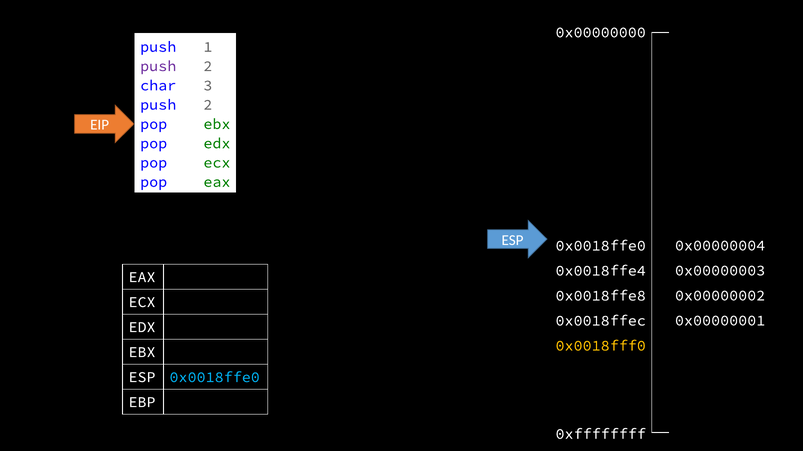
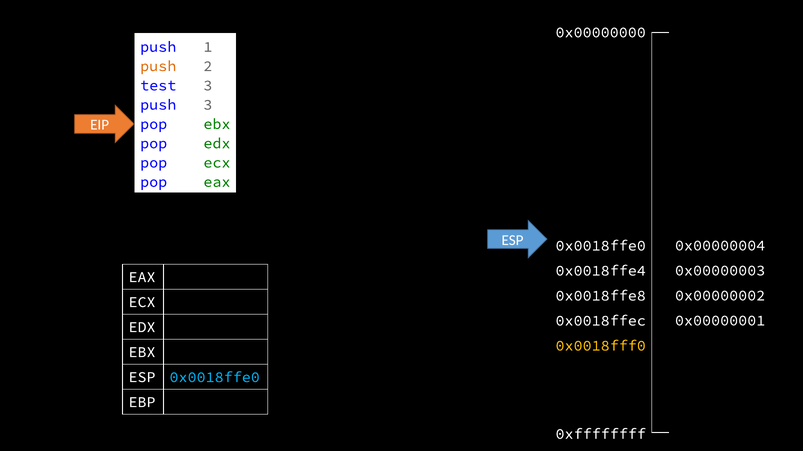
push at (158, 66) colour: purple -> orange
char: char -> test
2 at (208, 105): 2 -> 3
